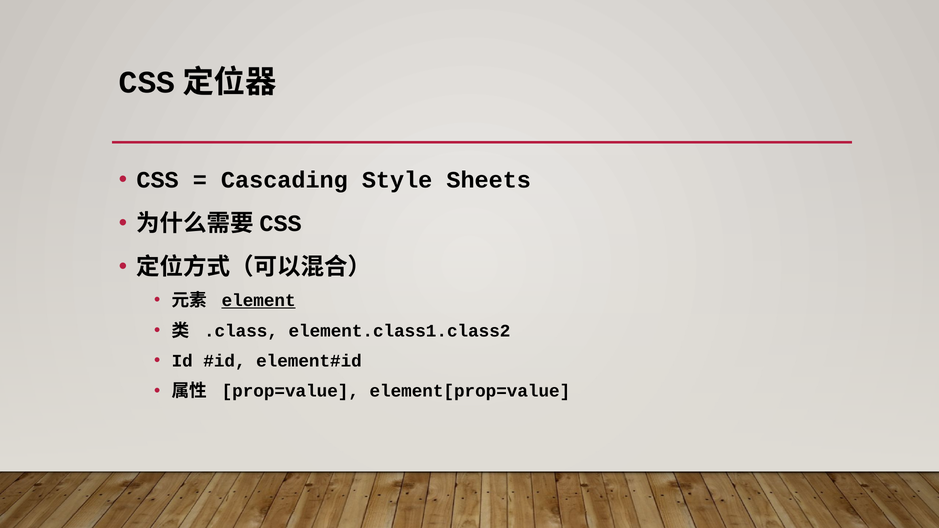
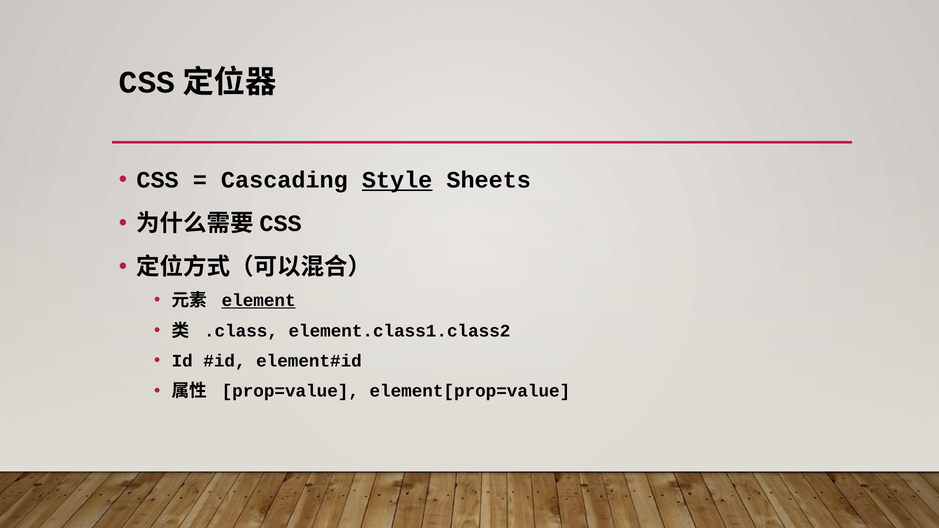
Style underline: none -> present
